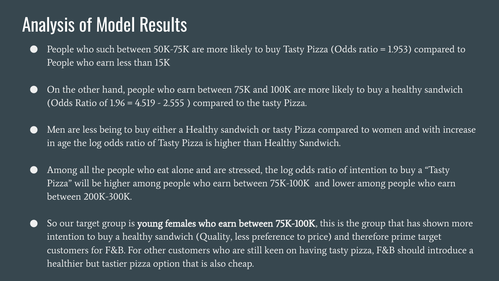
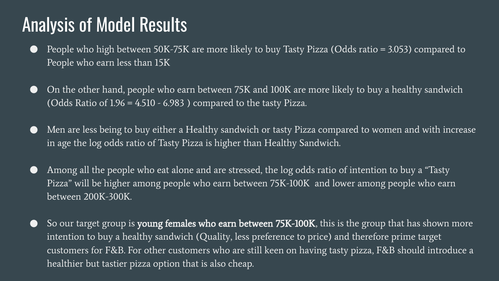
such: such -> high
1.953: 1.953 -> 3.053
4.519: 4.519 -> 4.510
2.555: 2.555 -> 6.983
